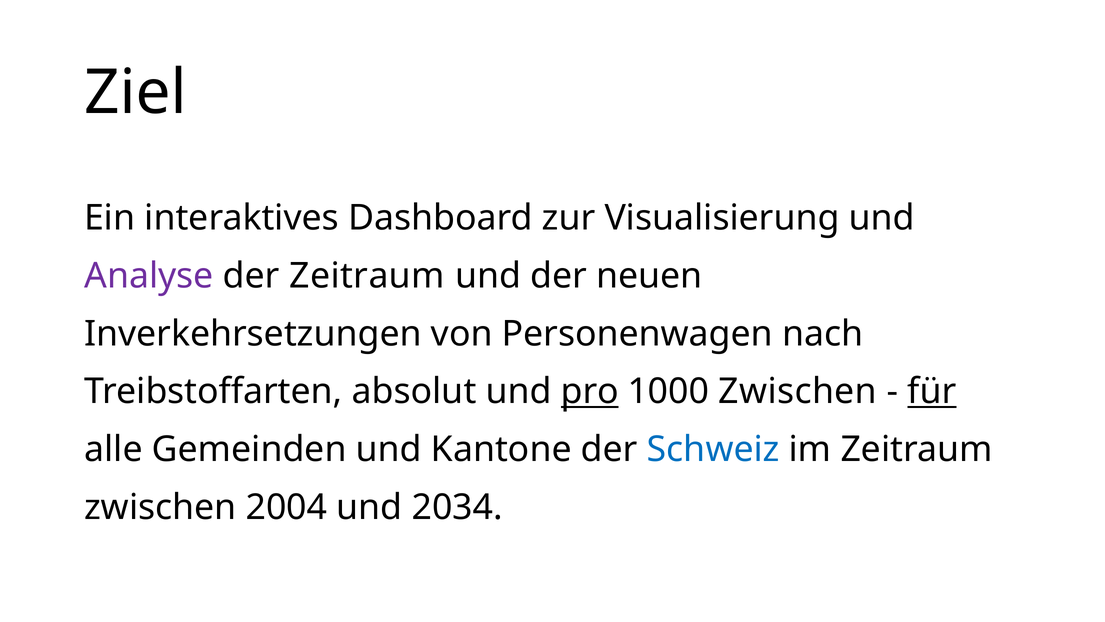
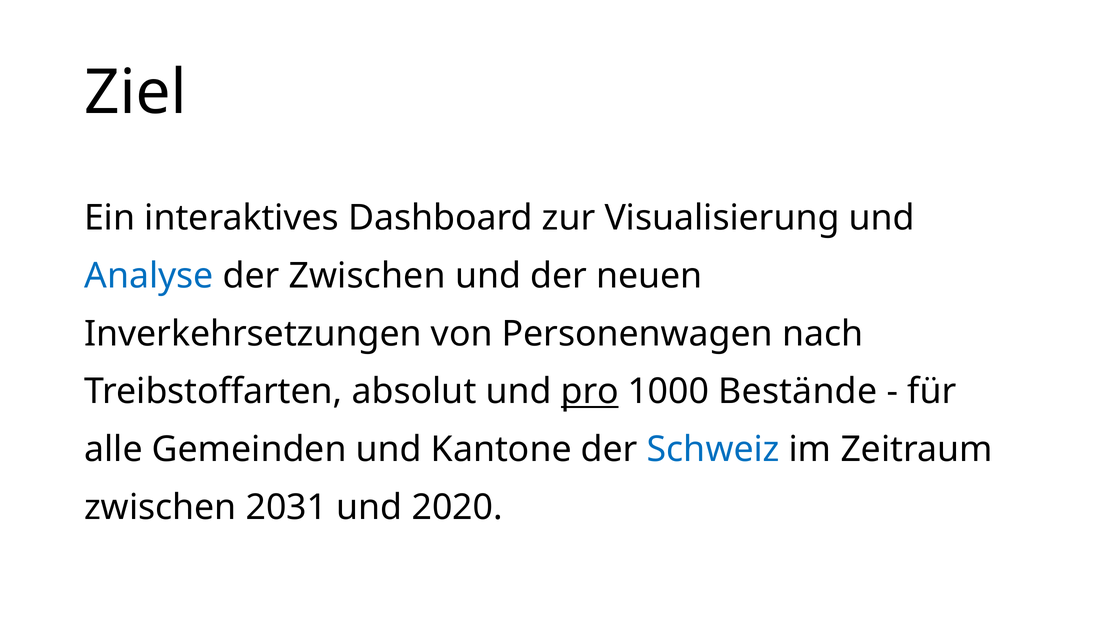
Analyse colour: purple -> blue
der Zeitraum: Zeitraum -> Zwischen
1000 Zwischen: Zwischen -> Bestände
für underline: present -> none
2004: 2004 -> 2031
2034: 2034 -> 2020
